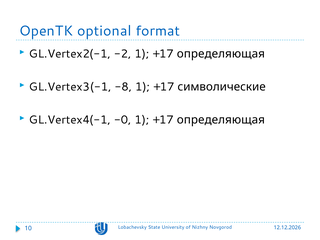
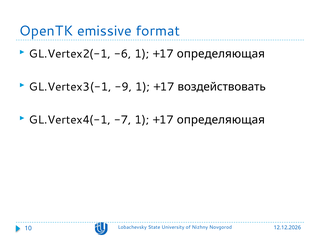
optional: optional -> emissive
-2: -2 -> -6
-8: -8 -> -9
символические: символические -> воздействовать
-0: -0 -> -7
